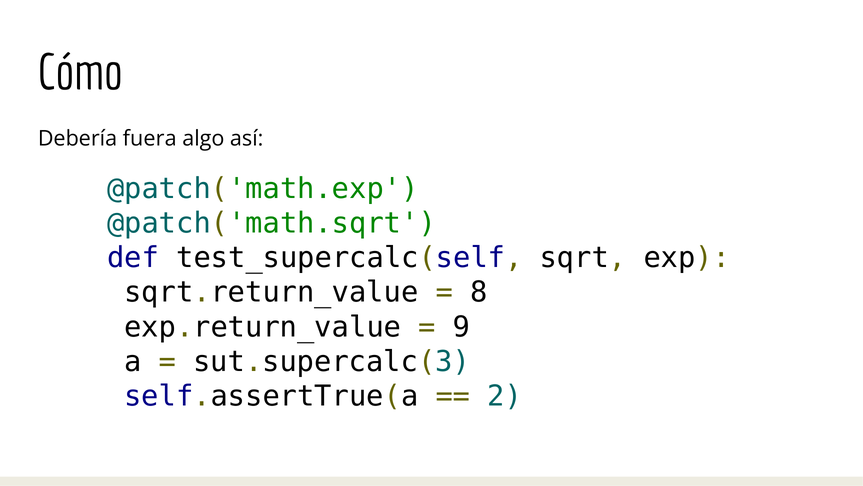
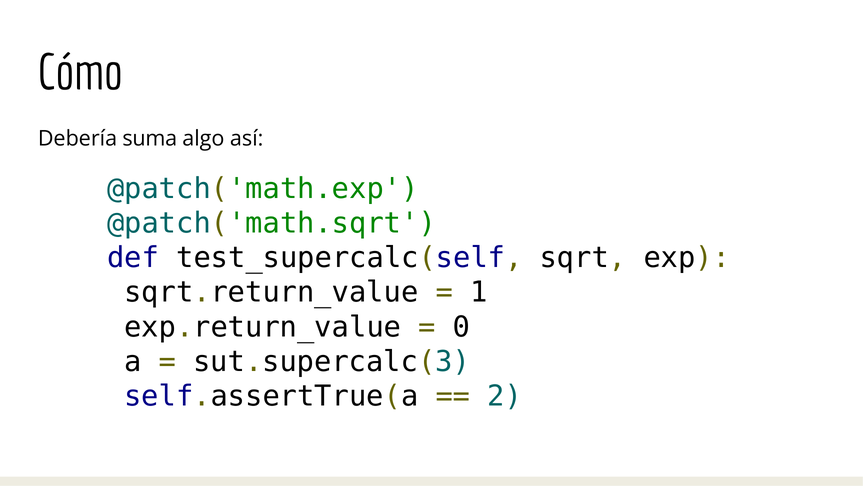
fuera: fuera -> suma
8: 8 -> 1
9: 9 -> 0
